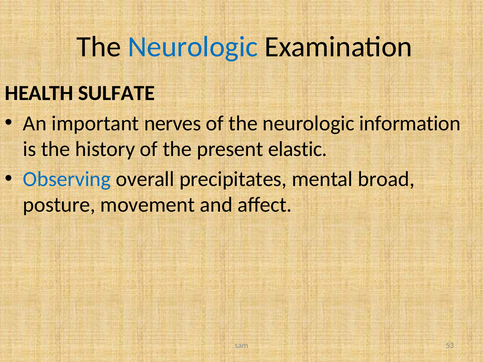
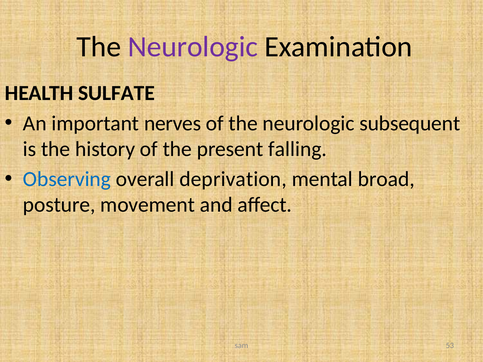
Neurologic at (193, 47) colour: blue -> purple
information: information -> subsequent
elastic: elastic -> falling
precipitates: precipitates -> deprivation
